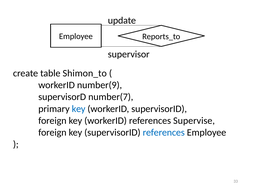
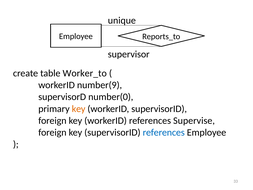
update: update -> unique
Shimon_to: Shimon_to -> Worker_to
number(7: number(7 -> number(0
key at (79, 109) colour: blue -> orange
